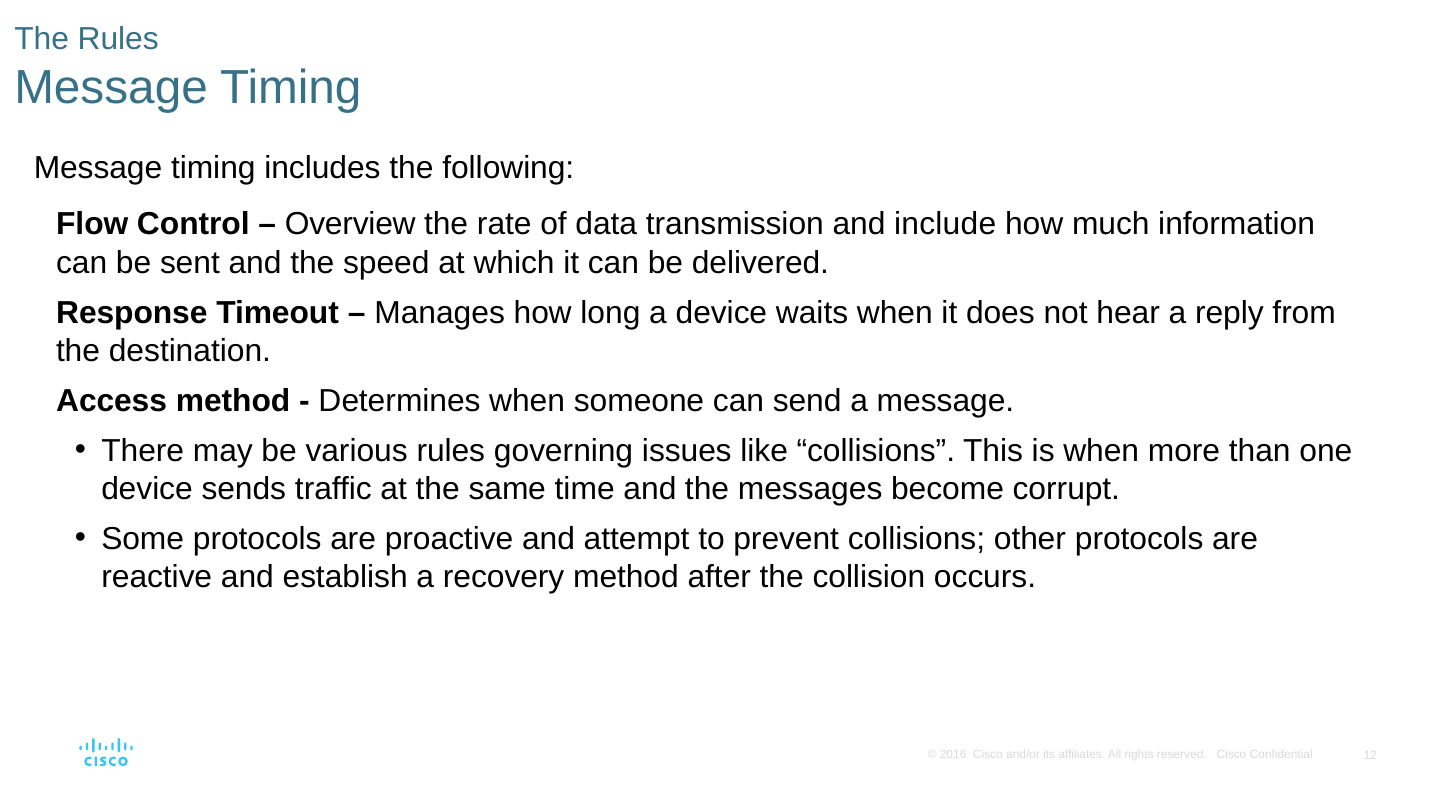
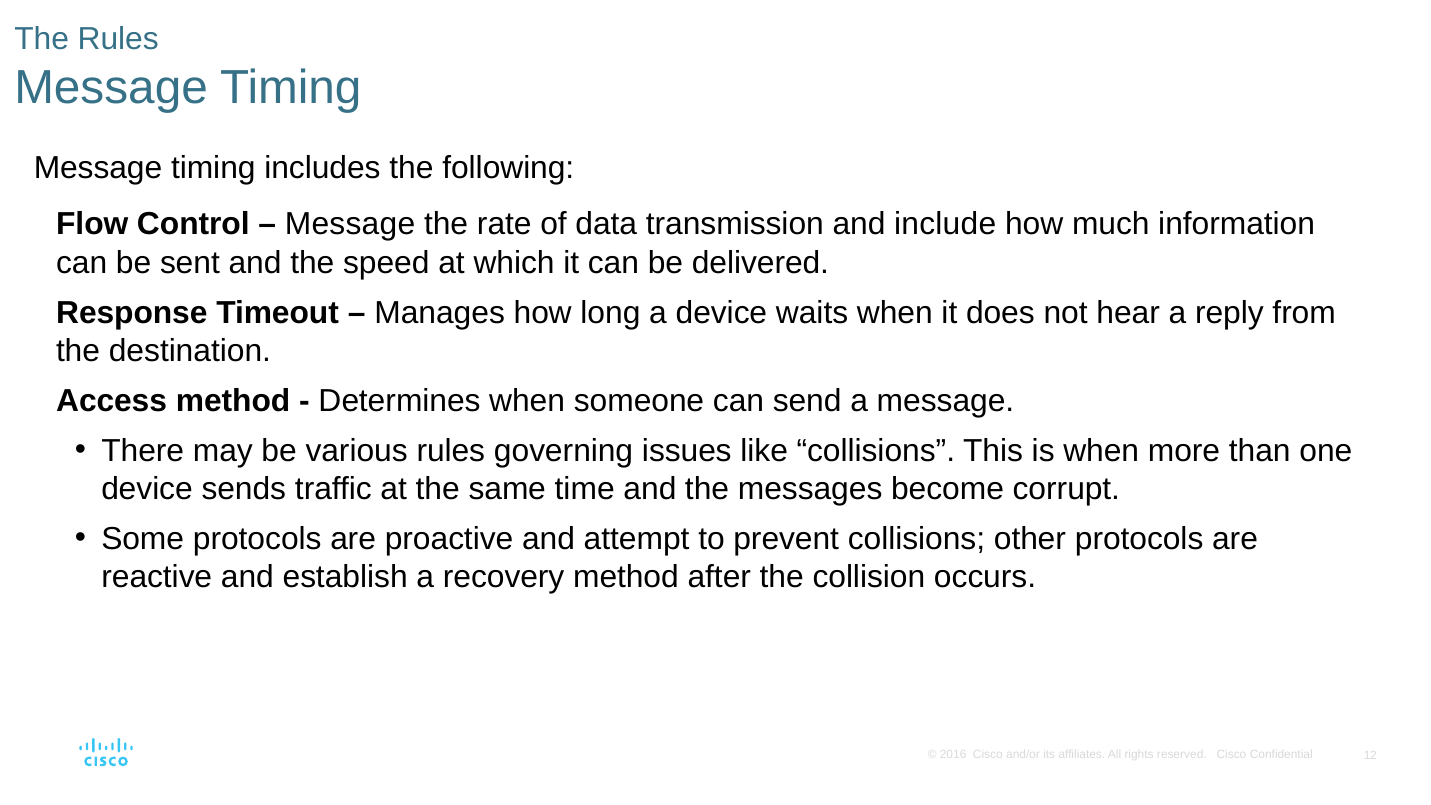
Overview at (350, 224): Overview -> Message
